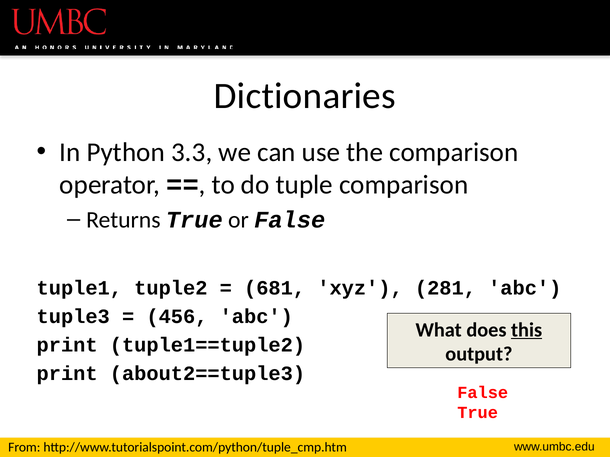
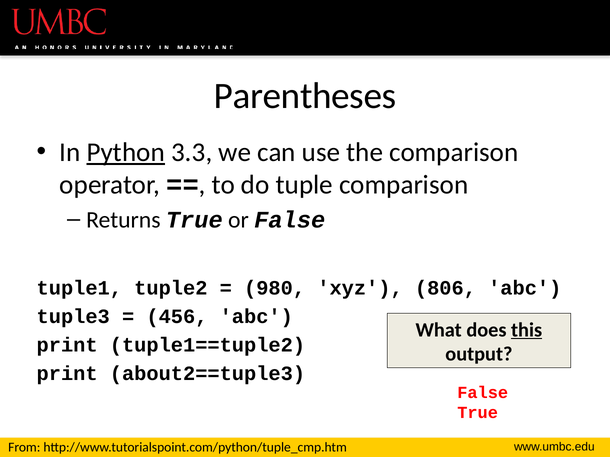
Dictionaries: Dictionaries -> Parentheses
Python underline: none -> present
681: 681 -> 980
281: 281 -> 806
